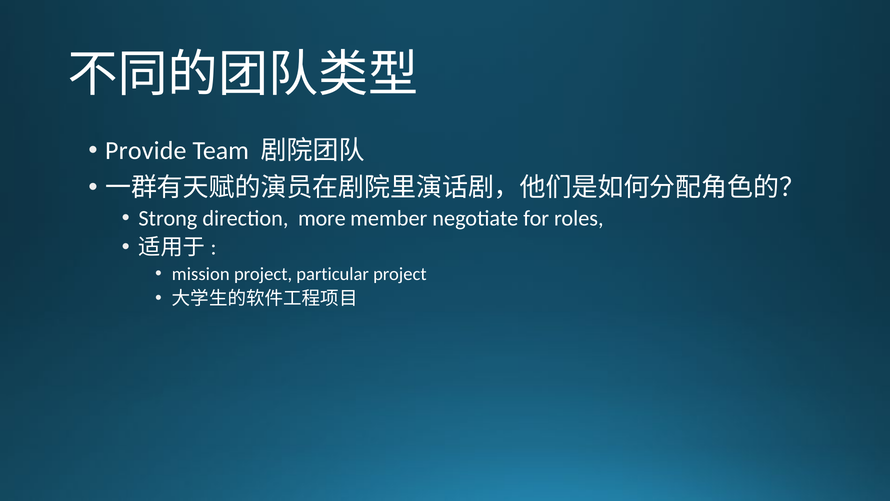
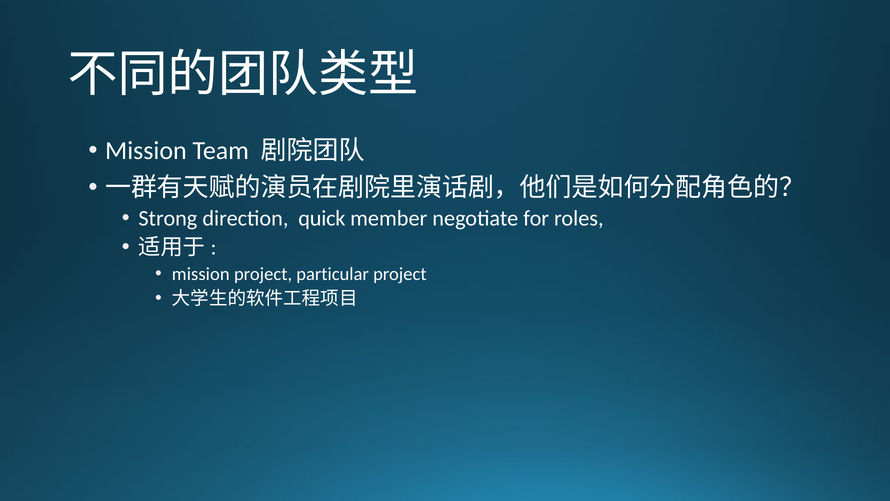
Provide at (146, 150): Provide -> Mission
more: more -> quick
